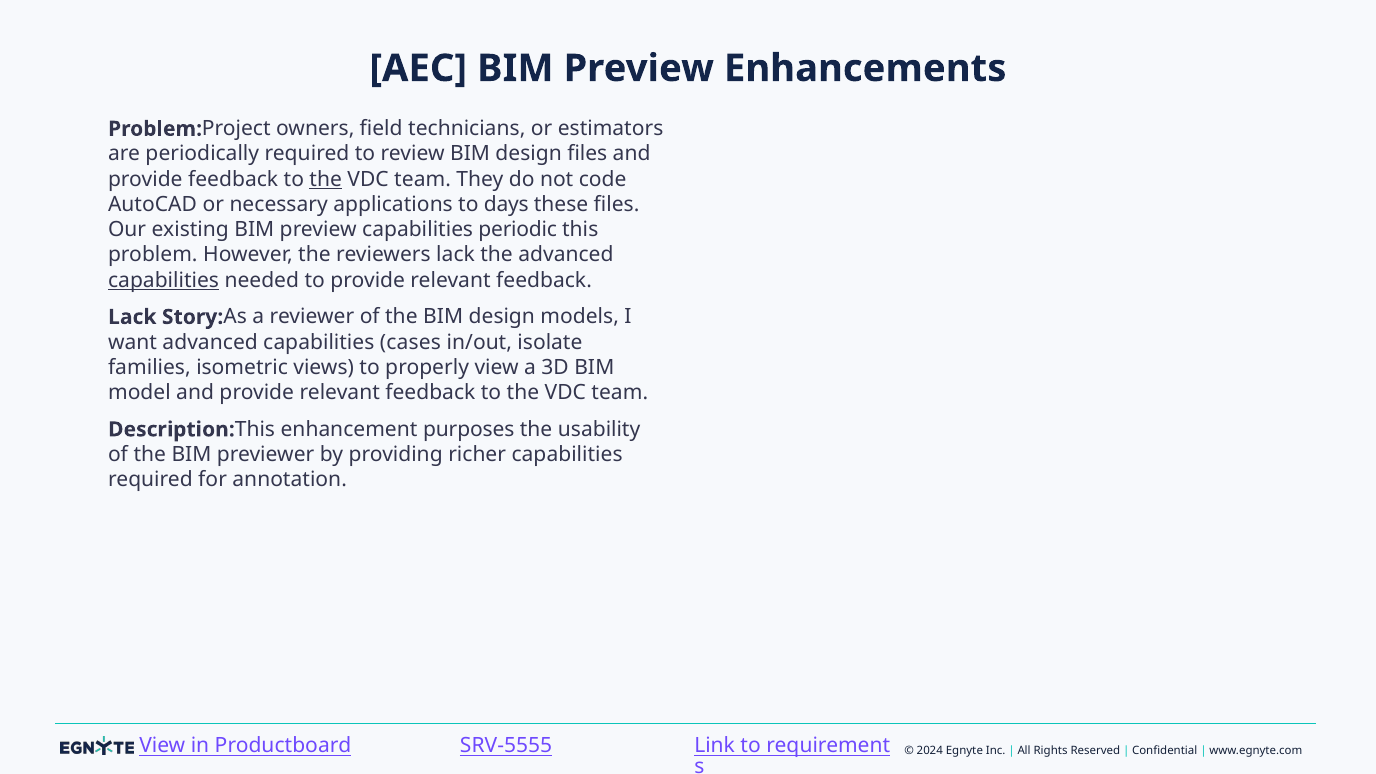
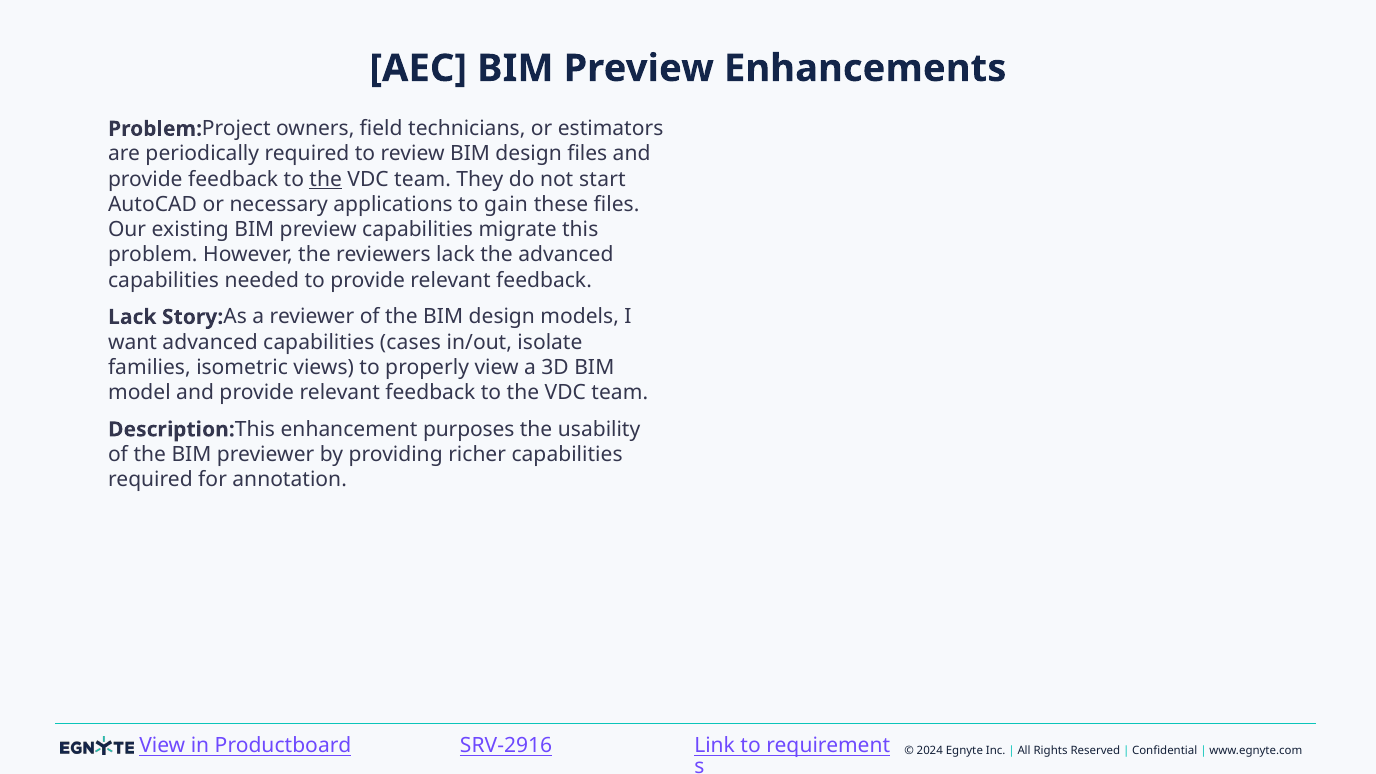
code: code -> start
days: days -> gain
periodic: periodic -> migrate
capabilities at (164, 280) underline: present -> none
SRV-5555: SRV-5555 -> SRV-2916
